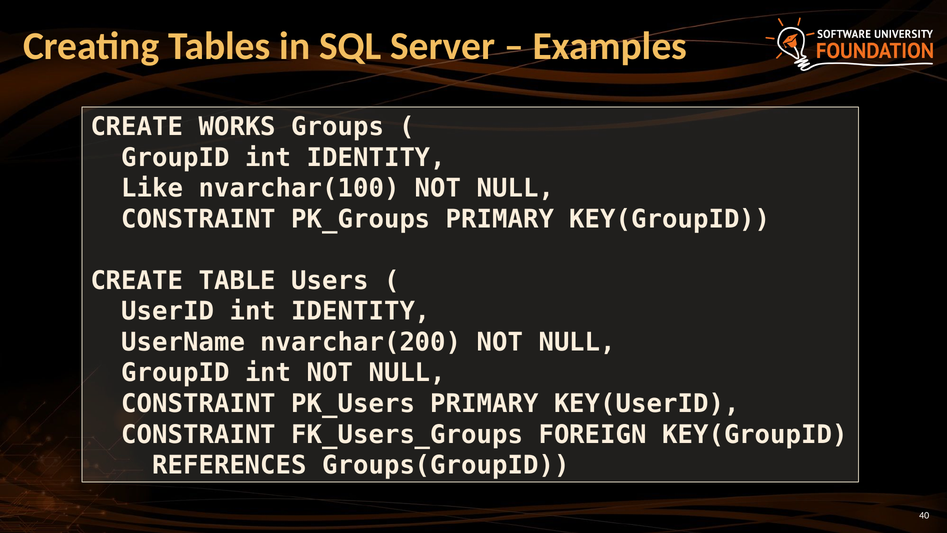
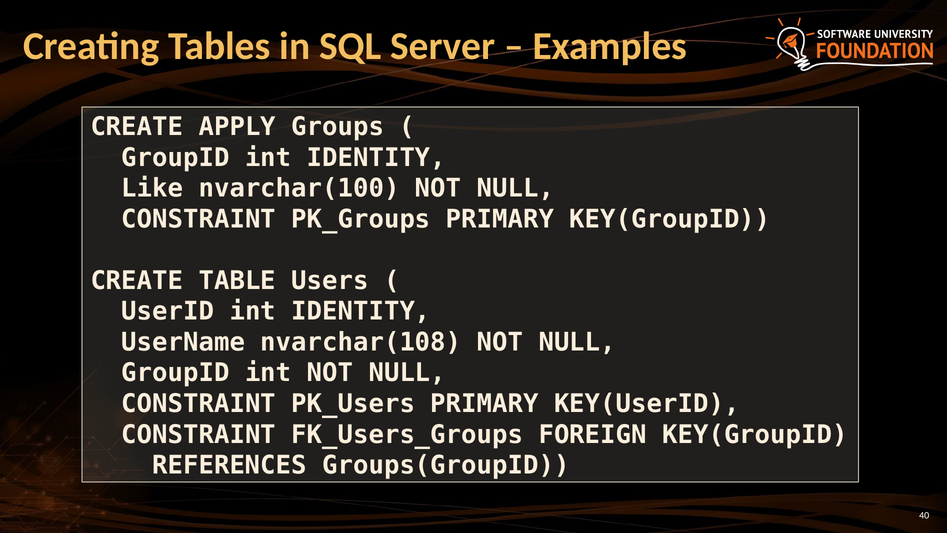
WORKS: WORKS -> APPLY
nvarchar(200: nvarchar(200 -> nvarchar(108
